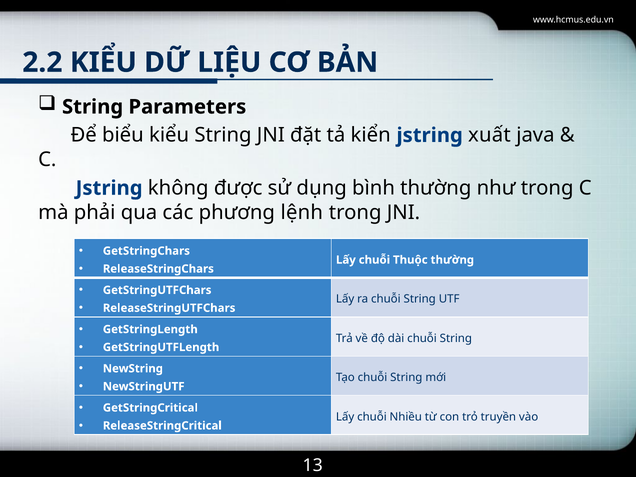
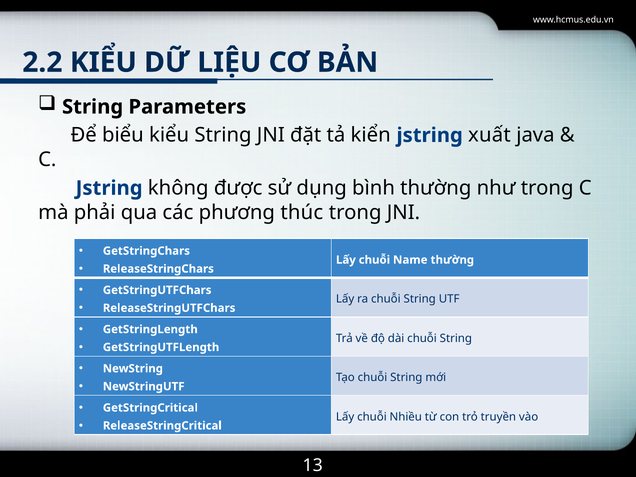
lệnh: lệnh -> thúc
Thuộc: Thuộc -> Name
